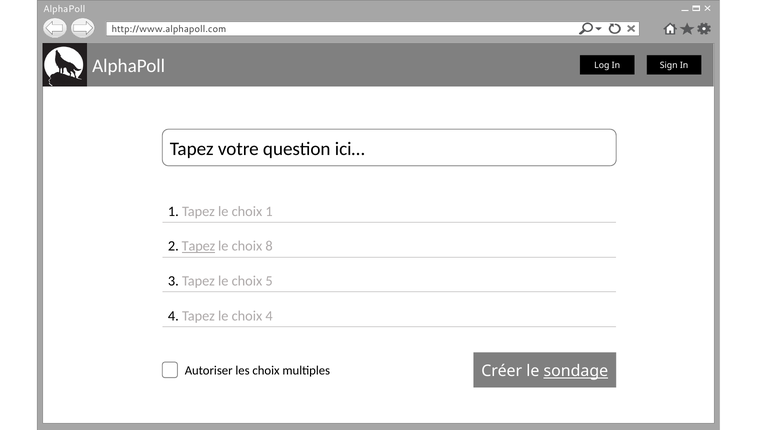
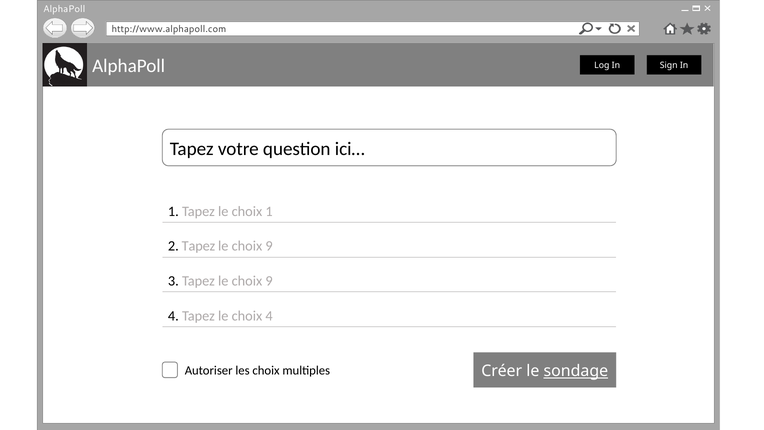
Tapez at (198, 246) underline: present -> none
8 at (269, 246): 8 -> 9
5 at (269, 281): 5 -> 9
